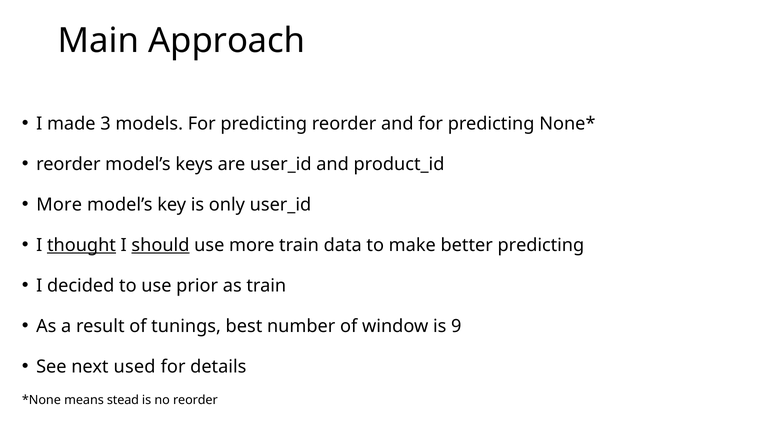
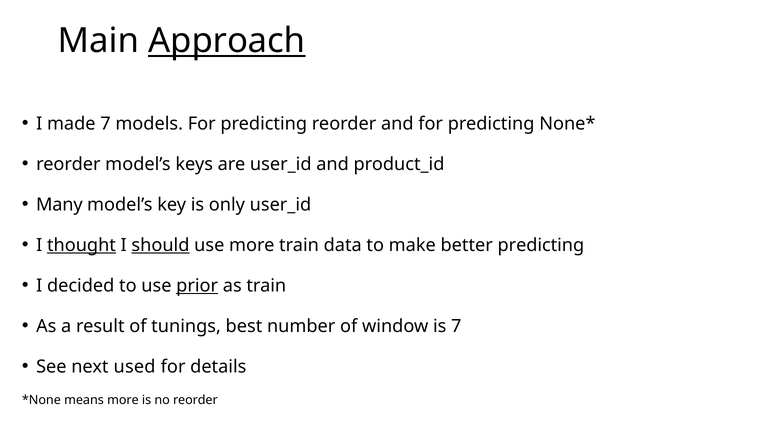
Approach underline: none -> present
made 3: 3 -> 7
More at (59, 205): More -> Many
prior underline: none -> present
is 9: 9 -> 7
means stead: stead -> more
